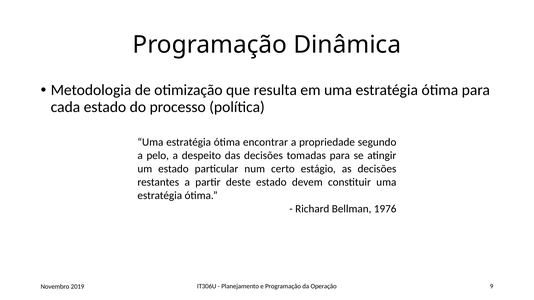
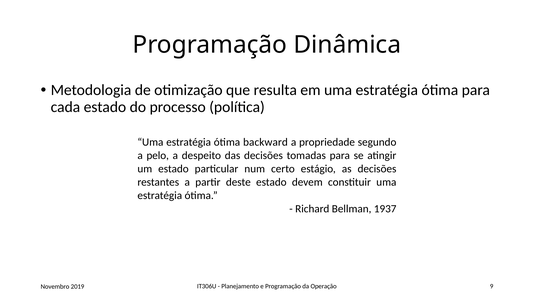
encontrar: encontrar -> backward
1976: 1976 -> 1937
